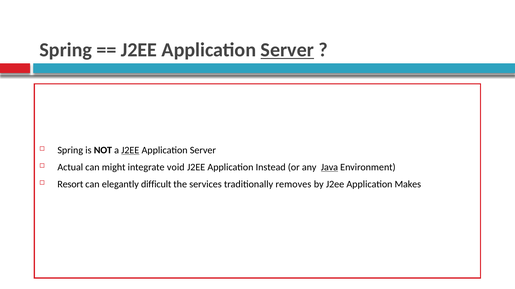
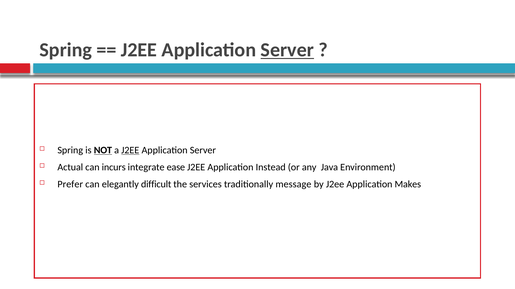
NOT underline: none -> present
might: might -> incurs
void: void -> ease
Java underline: present -> none
Resort: Resort -> Prefer
removes: removes -> message
